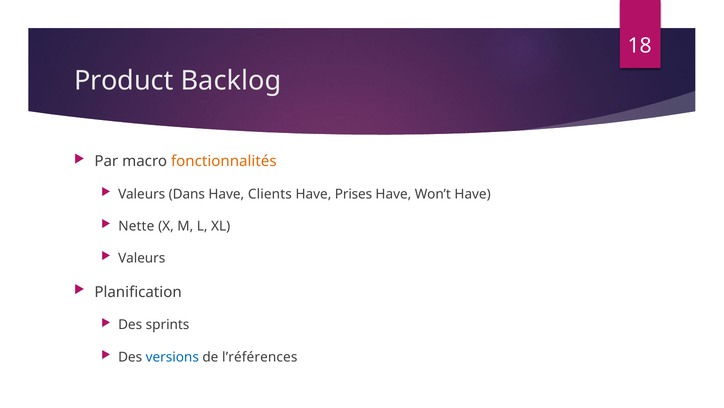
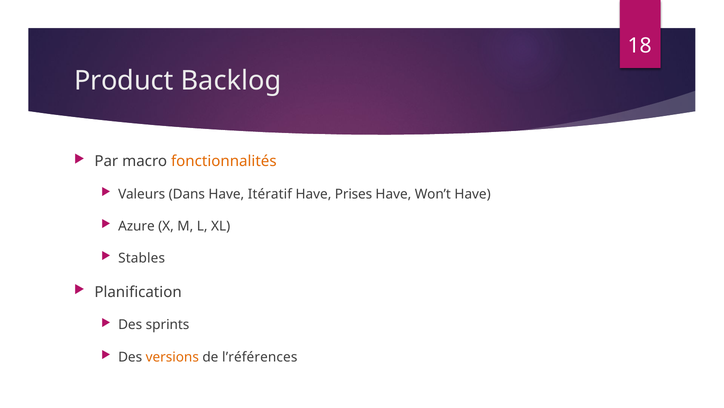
Clients: Clients -> Itératif
Nette: Nette -> Azure
Valeurs at (142, 258): Valeurs -> Stables
versions colour: blue -> orange
